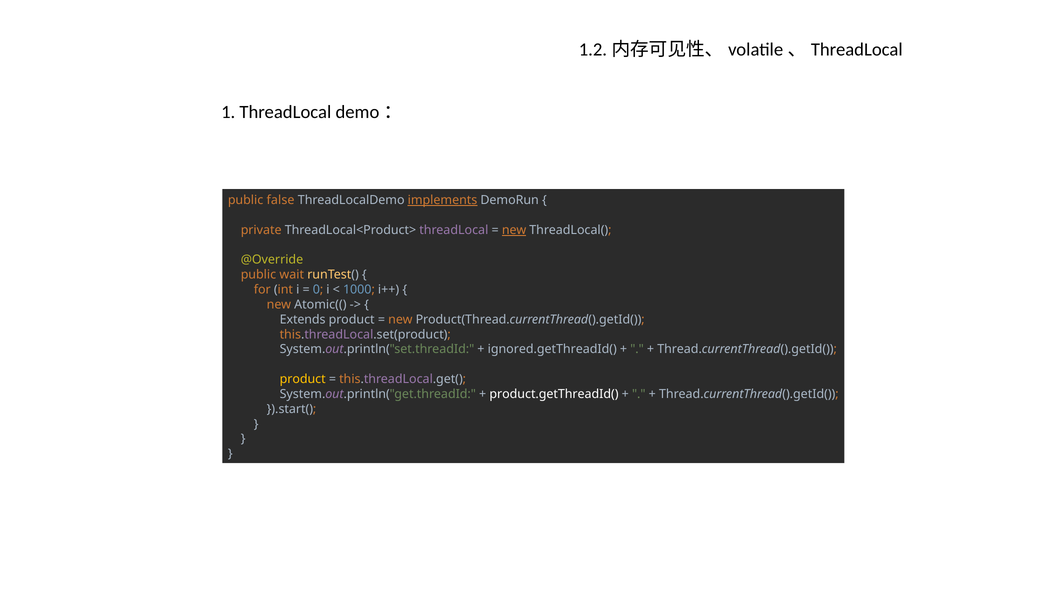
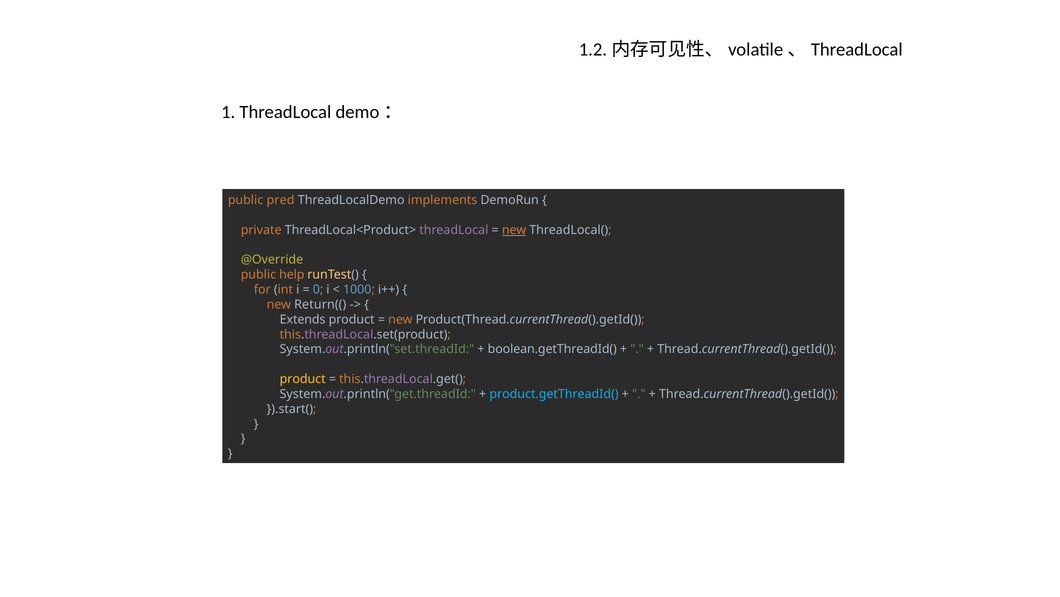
false: false -> pred
implements underline: present -> none
wait: wait -> help
Atomic((: Atomic(( -> Return((
ignored.getThreadId(: ignored.getThreadId( -> boolean.getThreadId(
product.getThreadId( colour: white -> light blue
